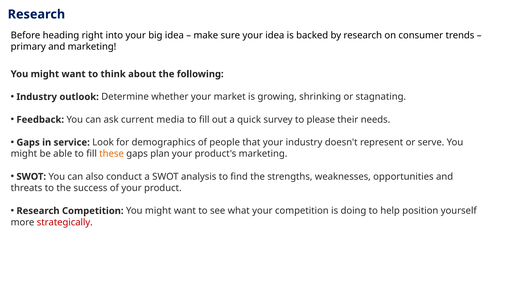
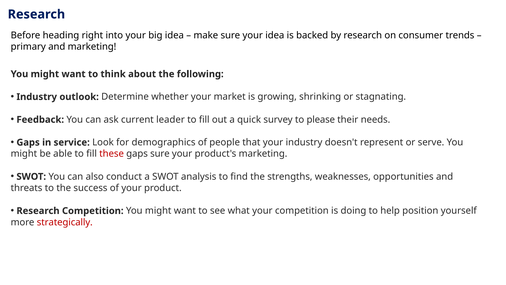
media: media -> leader
these colour: orange -> red
gaps plan: plan -> sure
